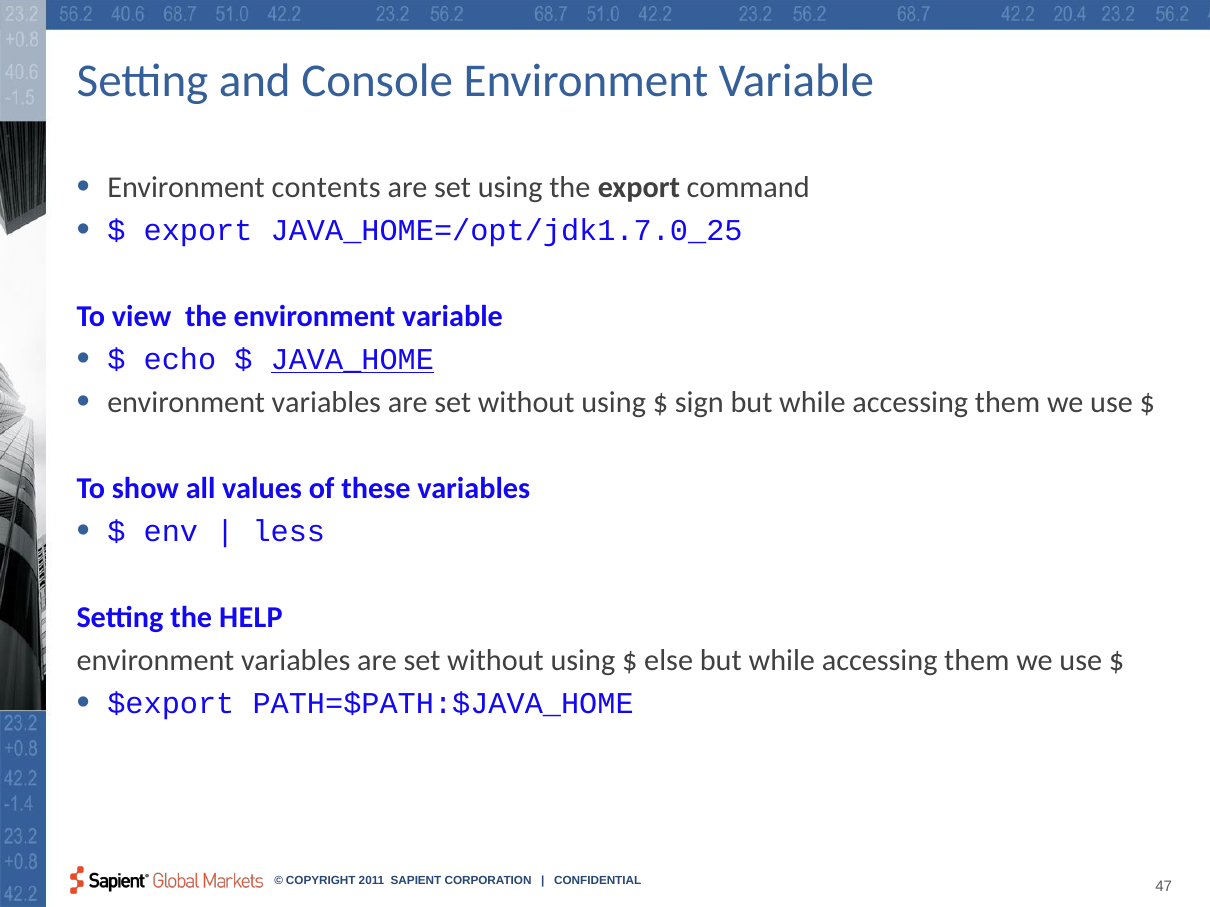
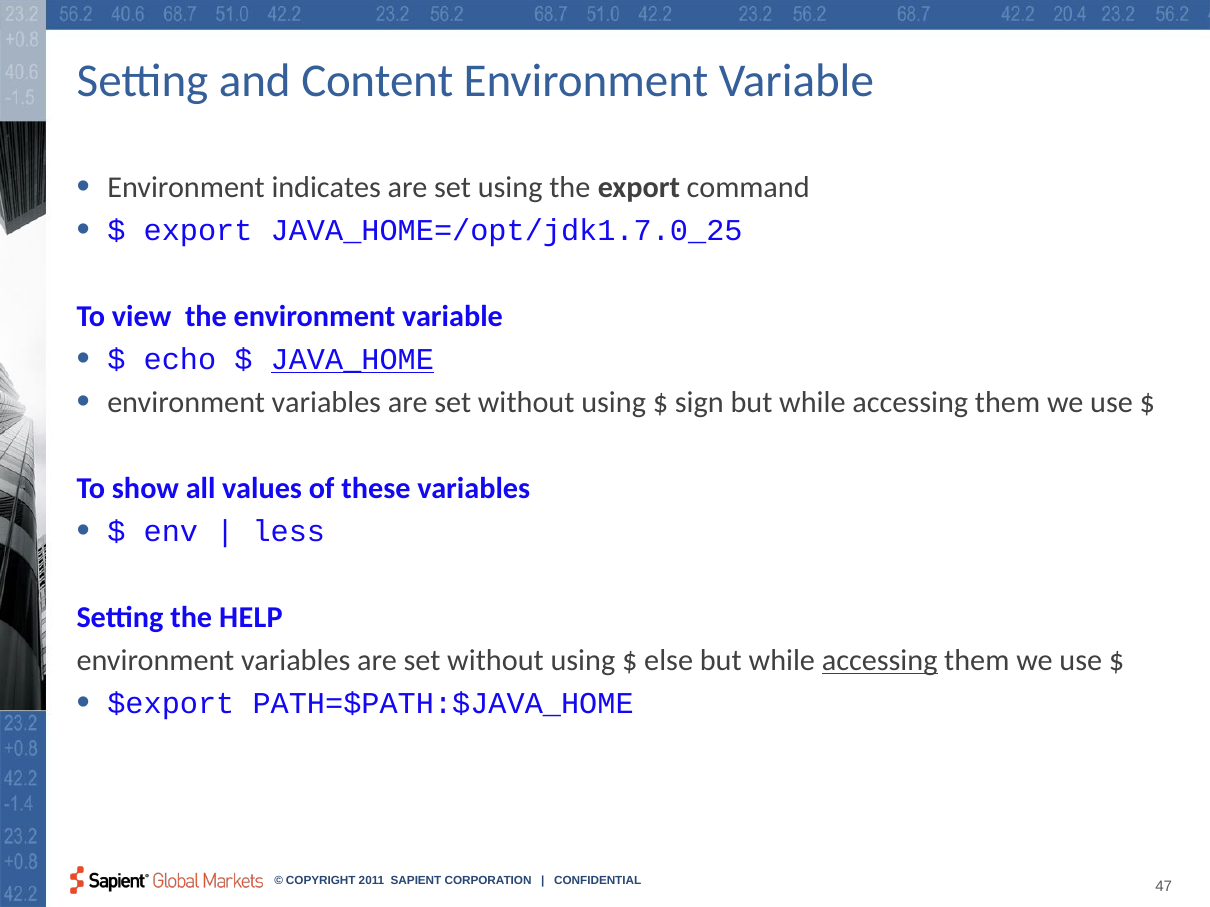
Console: Console -> Content
contents: contents -> indicates
accessing at (880, 661) underline: none -> present
